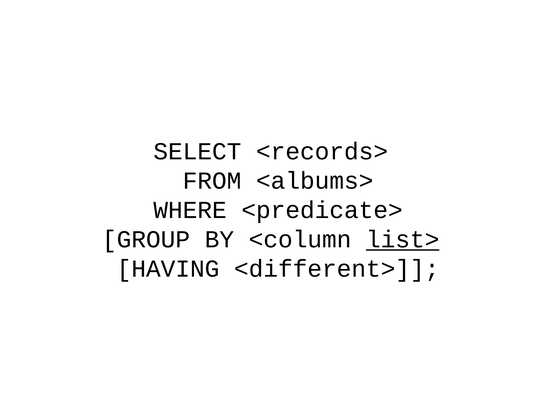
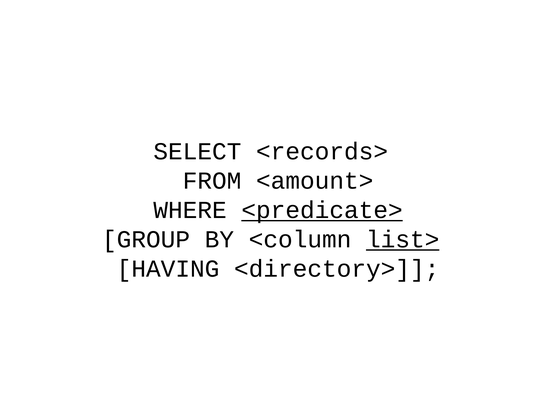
<albums>: <albums> -> <amount>
<predicate> underline: none -> present
<different>: <different> -> <directory>
